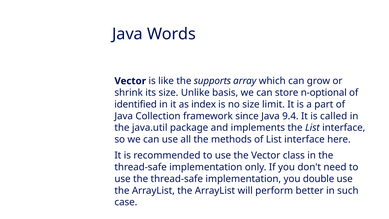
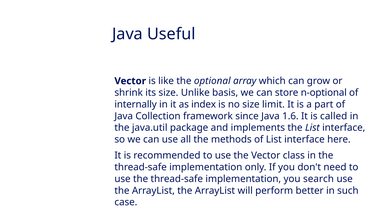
Words: Words -> Useful
supports: supports -> optional
identified: identified -> internally
9.4: 9.4 -> 1.6
double: double -> search
